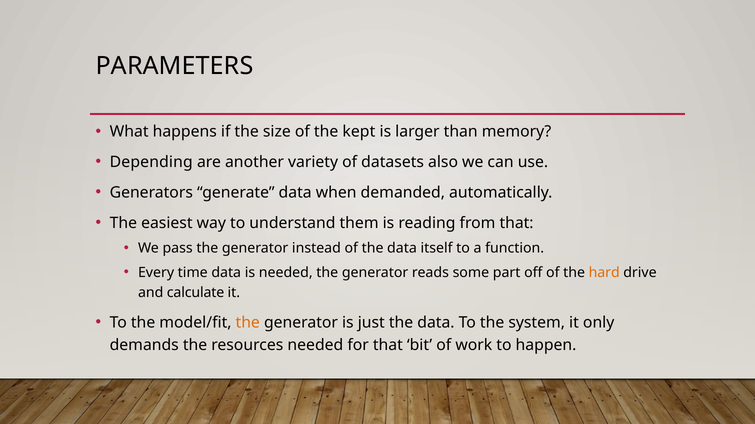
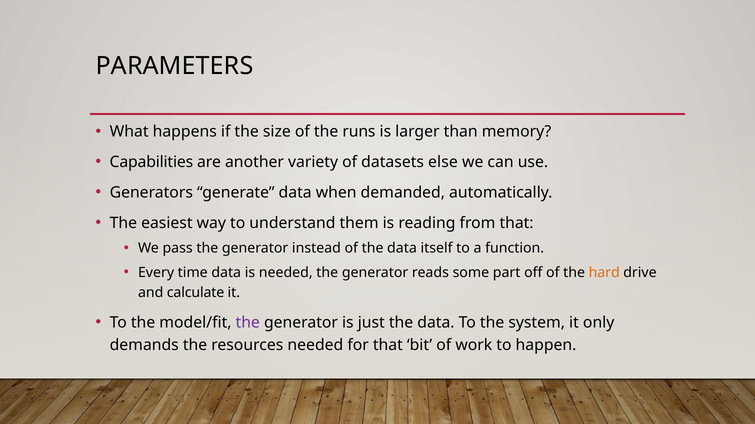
kept: kept -> runs
Depending: Depending -> Capabilities
also: also -> else
the at (248, 323) colour: orange -> purple
